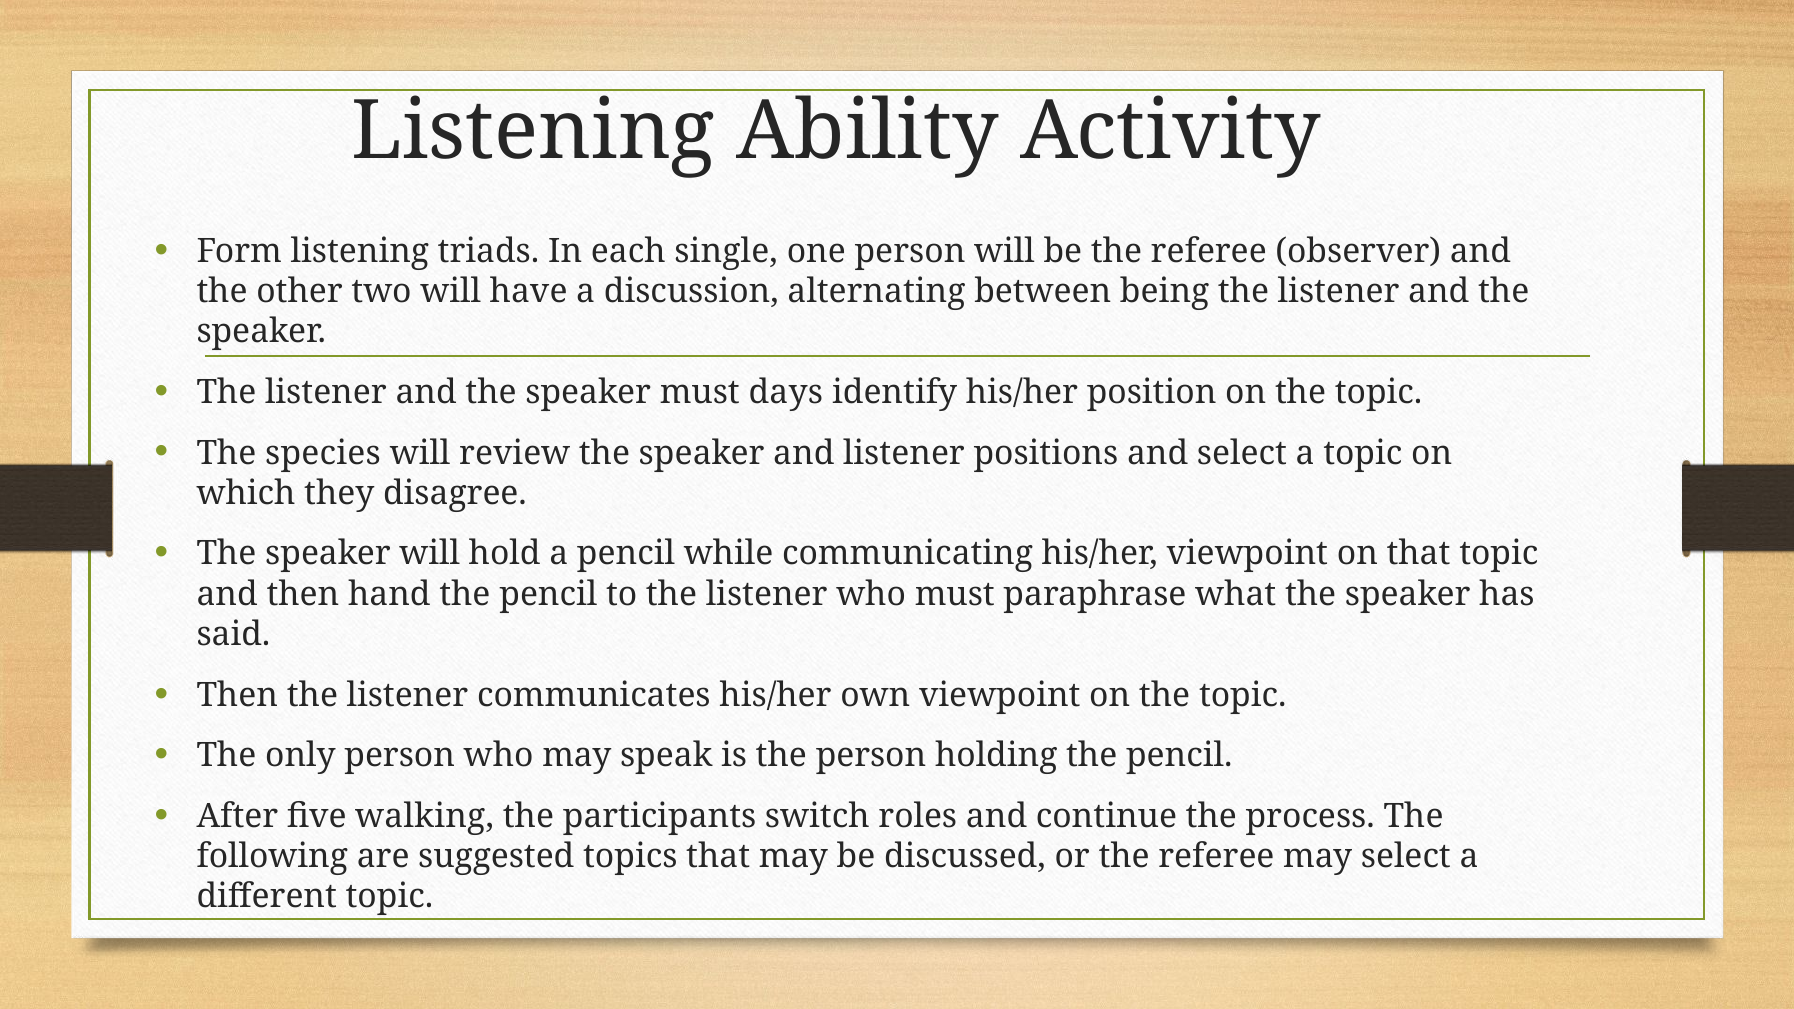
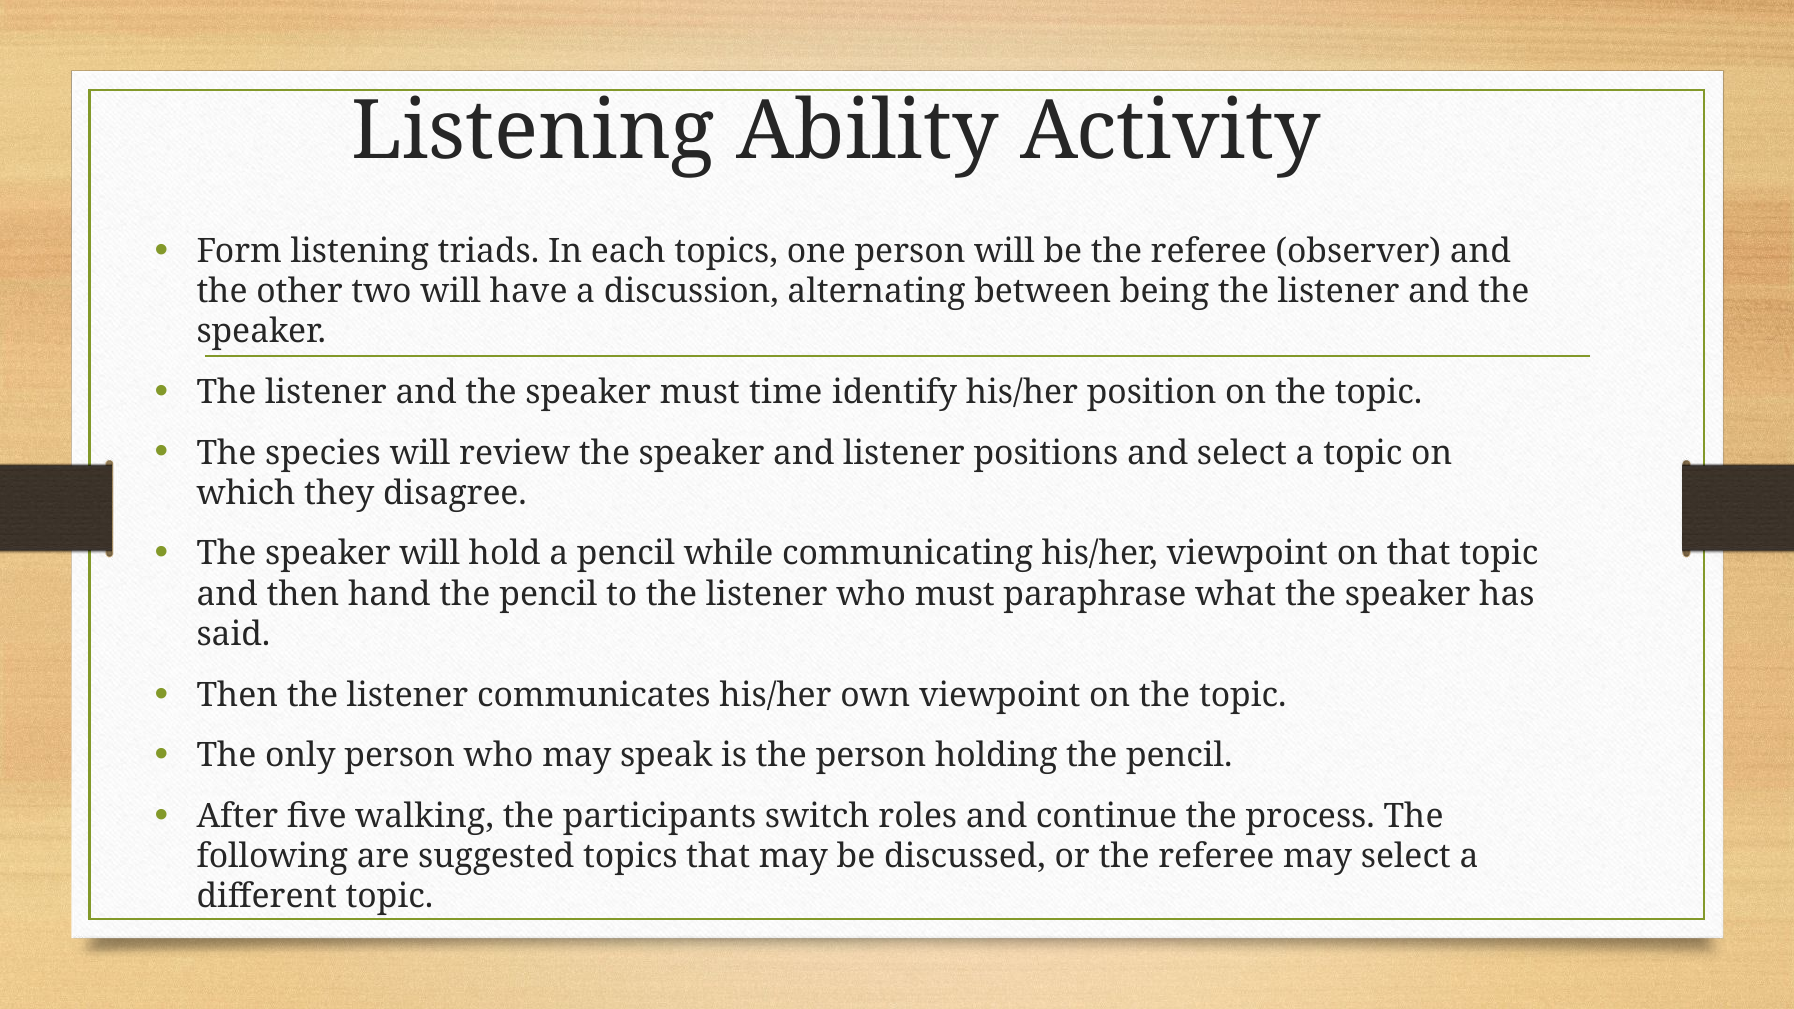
each single: single -> topics
days: days -> time
